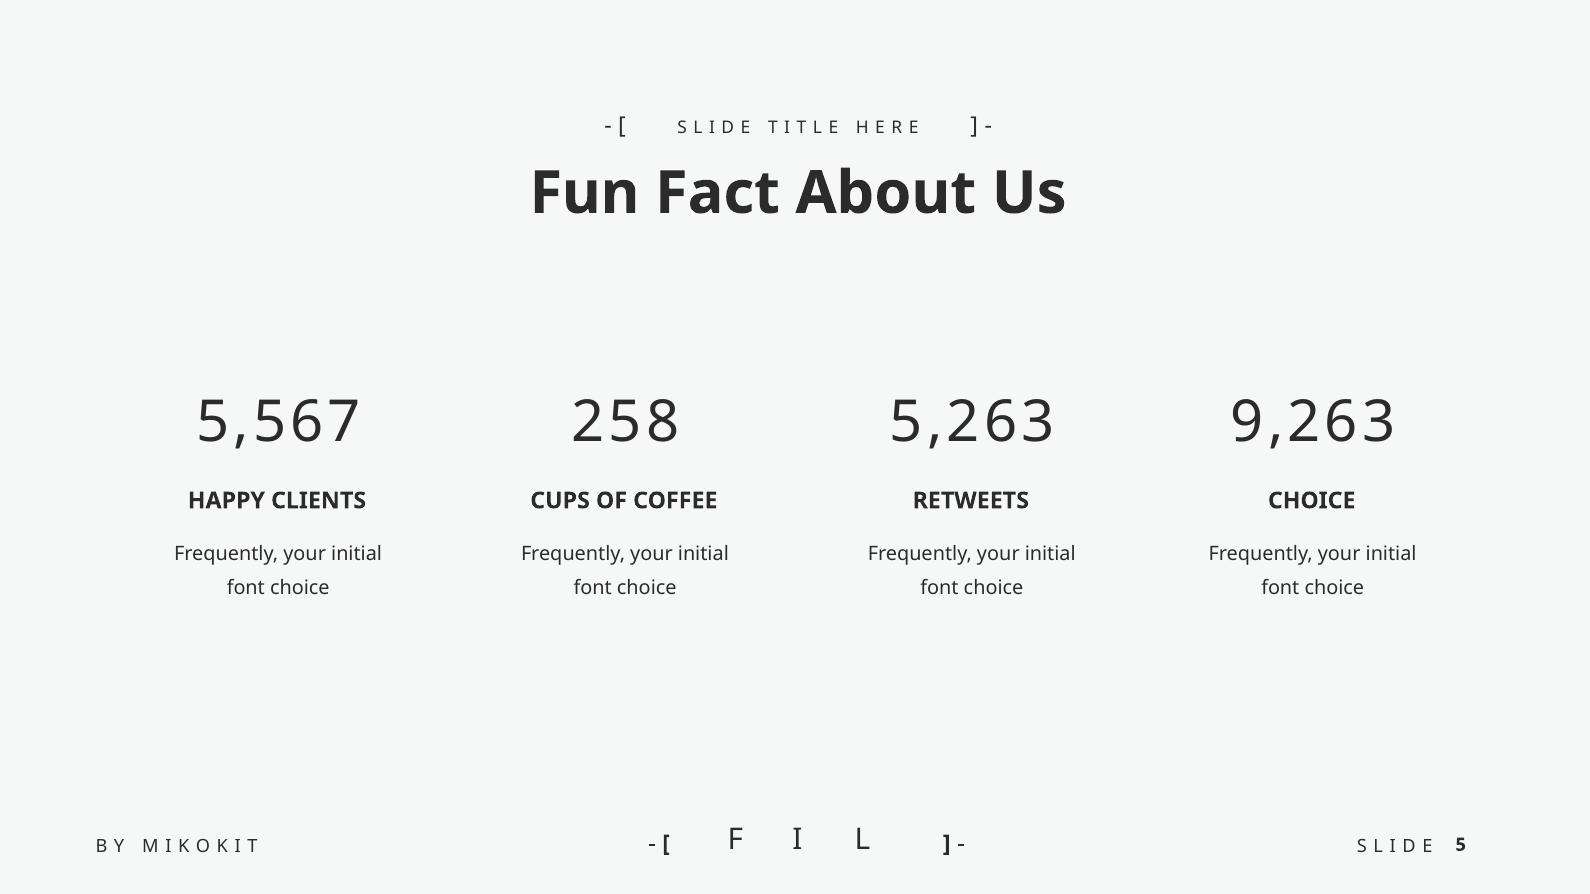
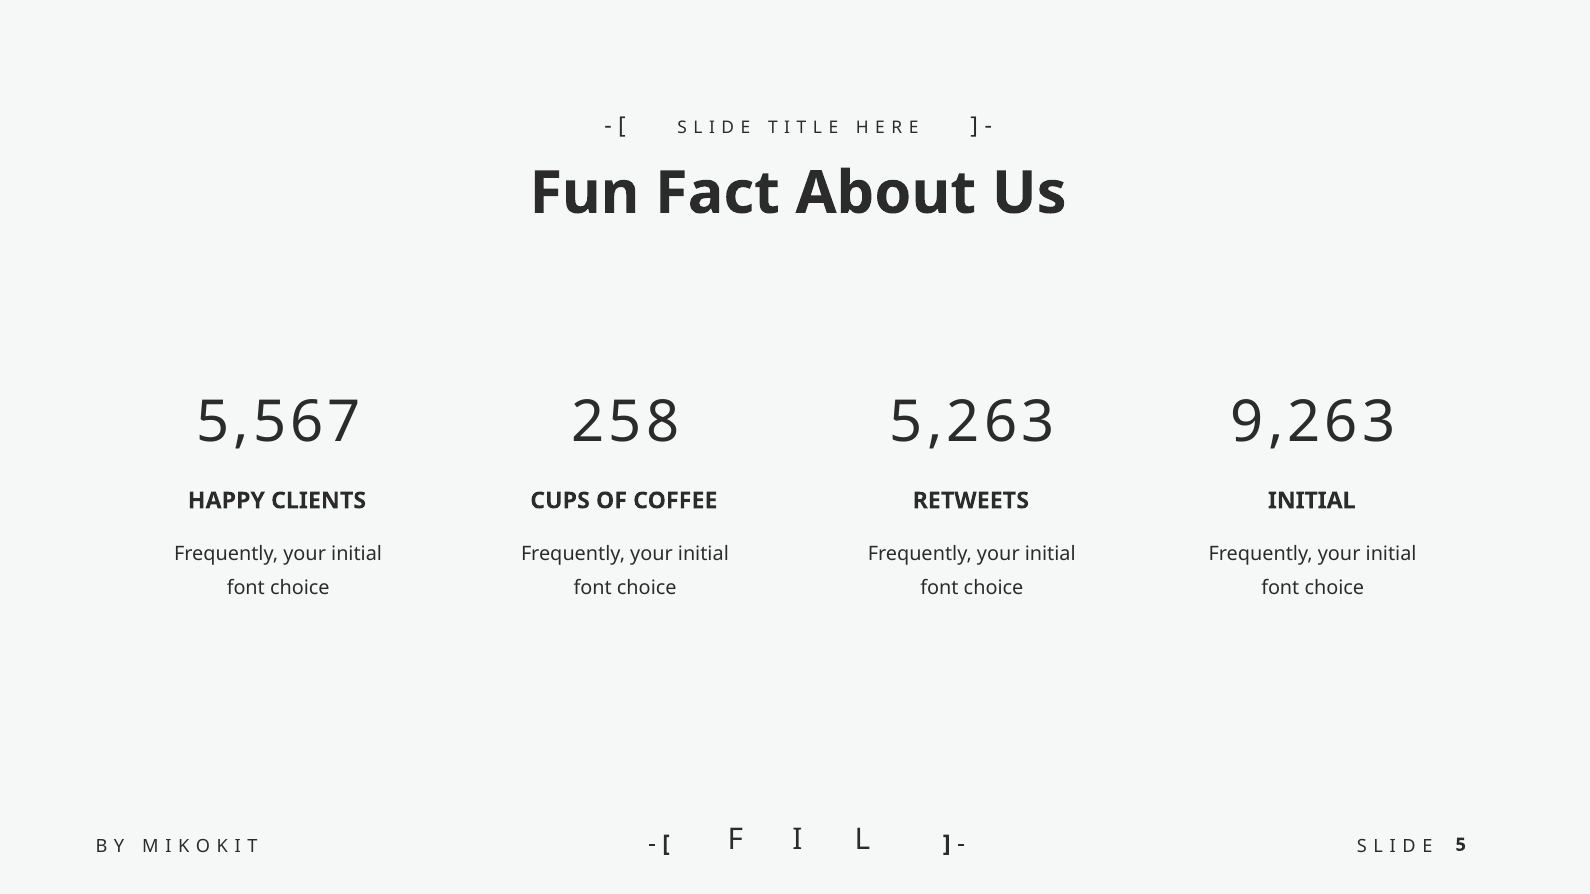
CHOICE at (1312, 501): CHOICE -> INITIAL
